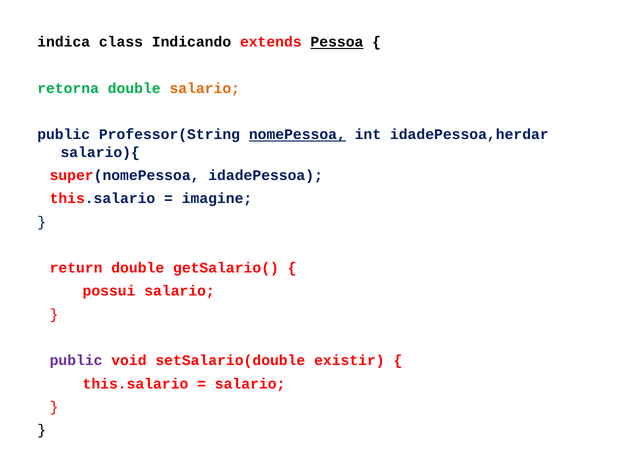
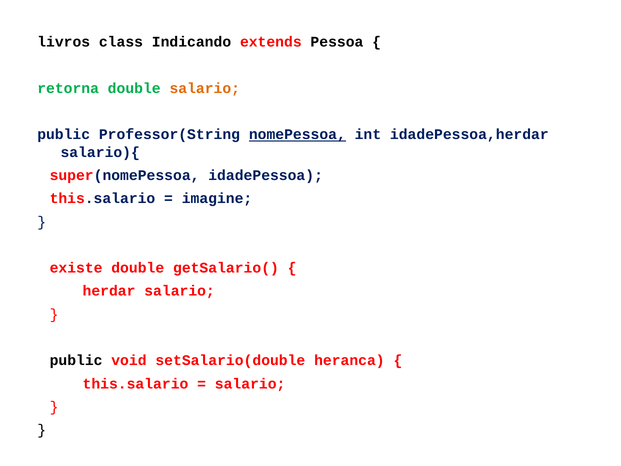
indica: indica -> livros
Pessoa underline: present -> none
return: return -> existe
possui: possui -> herdar
public at (76, 360) colour: purple -> black
existir: existir -> heranca
